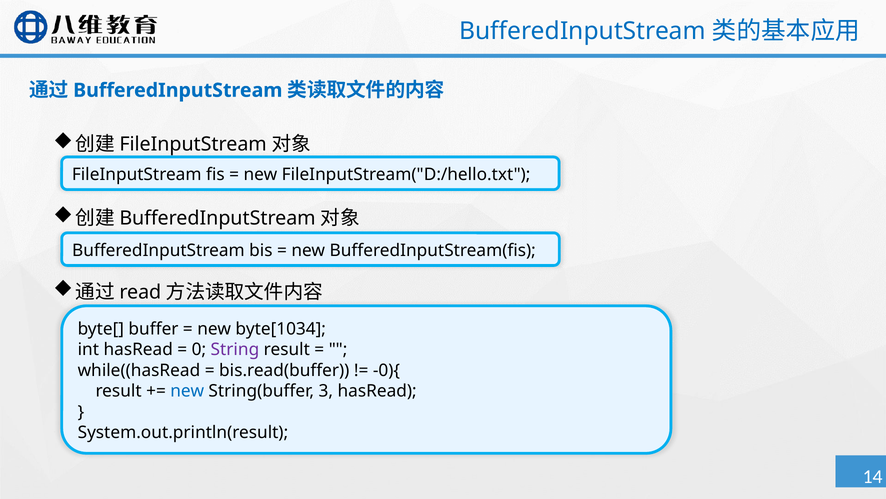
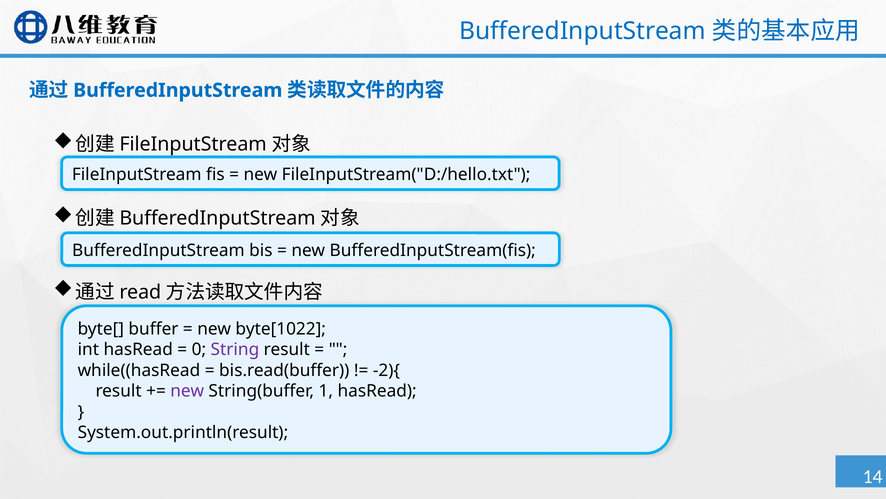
byte[1034: byte[1034 -> byte[1022
-0){: -0){ -> -2){
new at (187, 391) colour: blue -> purple
3: 3 -> 1
